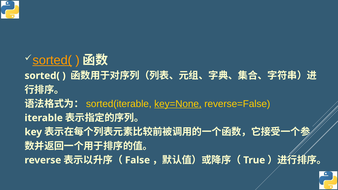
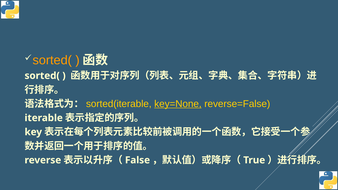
sorted( at (52, 60) underline: present -> none
